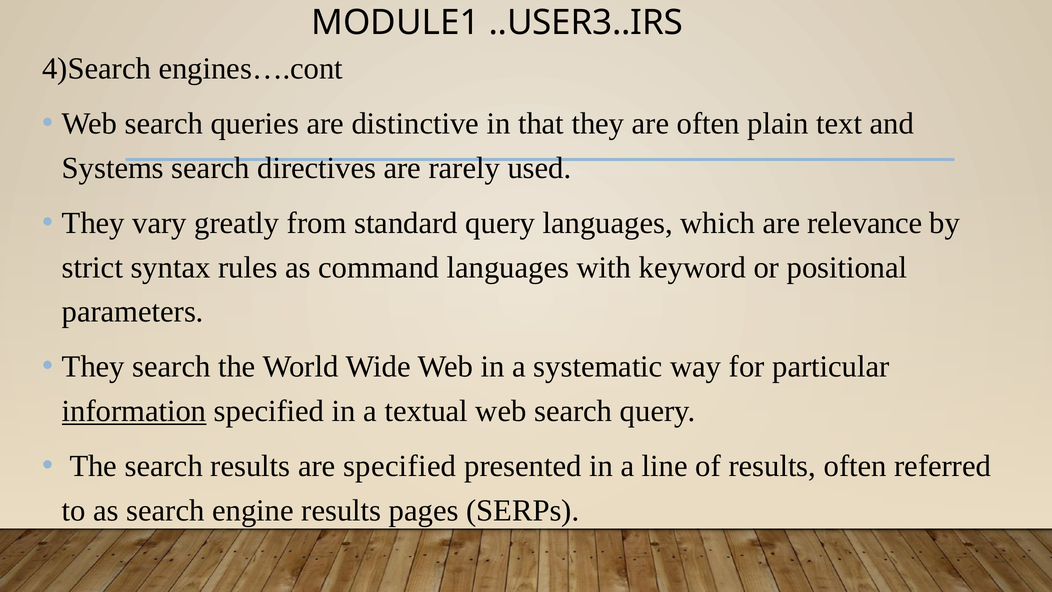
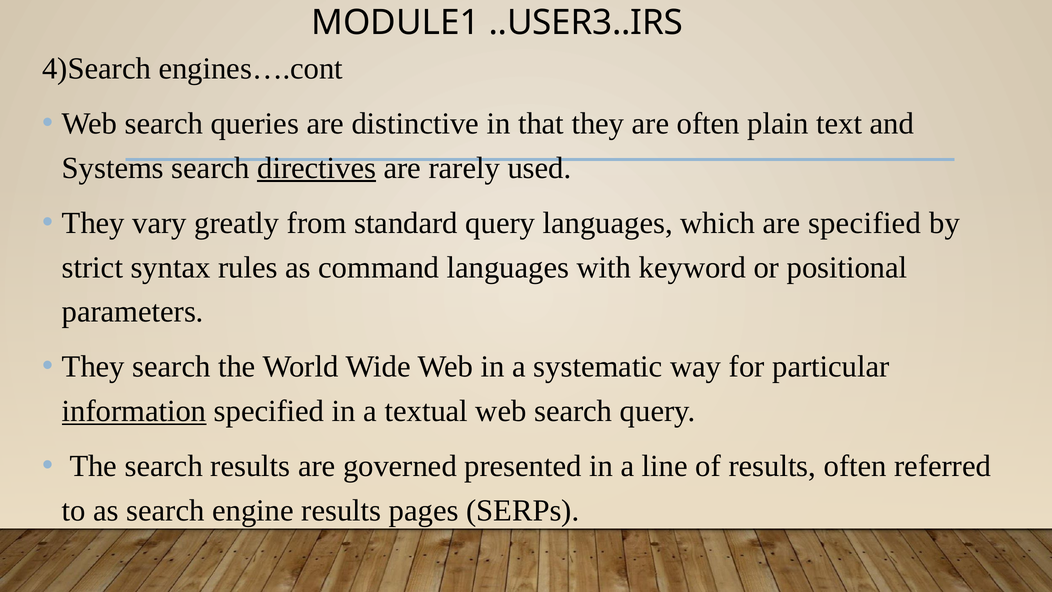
directives underline: none -> present
are relevance: relevance -> specified
are specified: specified -> governed
